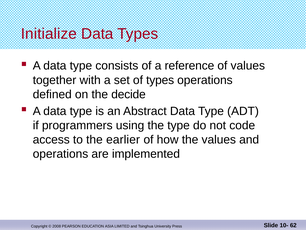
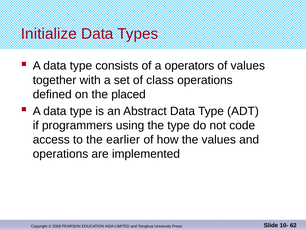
reference: reference -> operators
of types: types -> class
decide: decide -> placed
